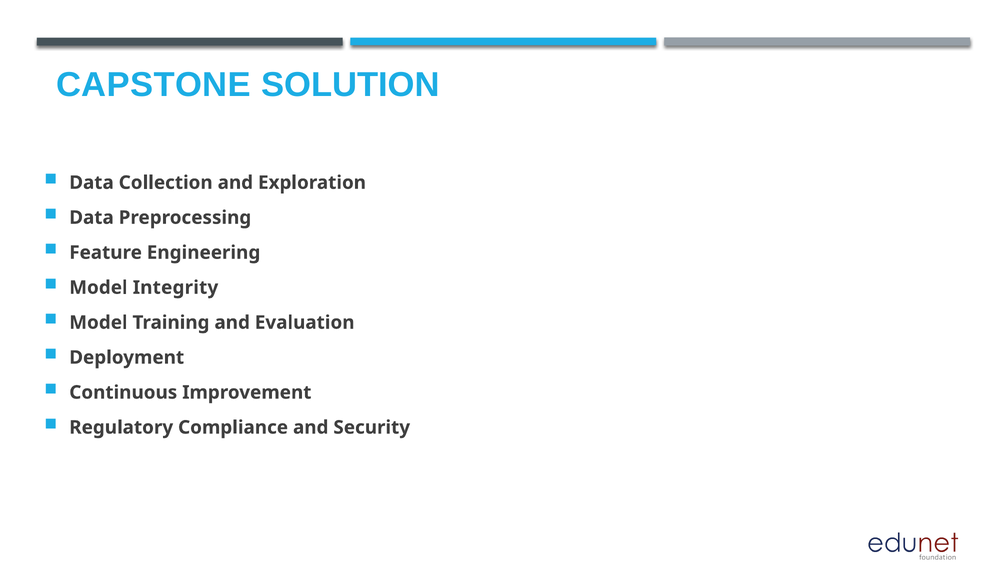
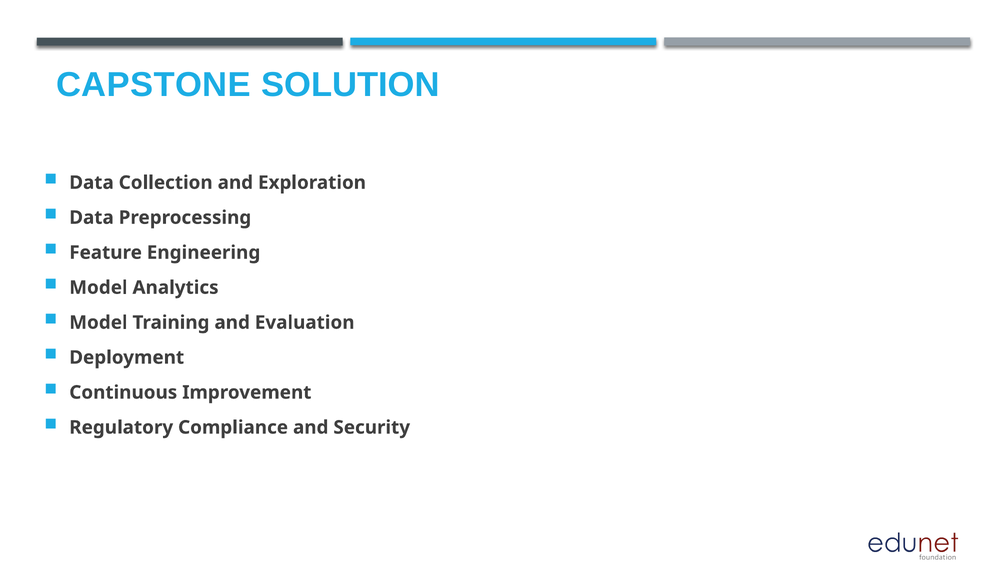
Integrity: Integrity -> Analytics
